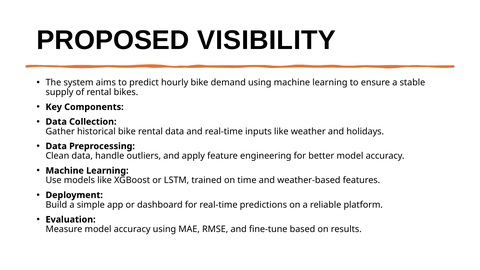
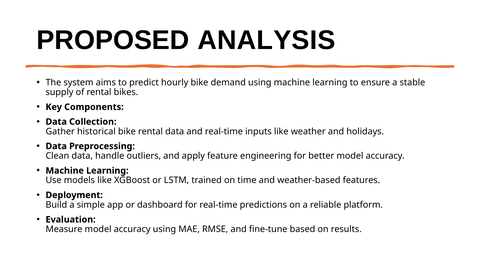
VISIBILITY: VISIBILITY -> ANALYSIS
